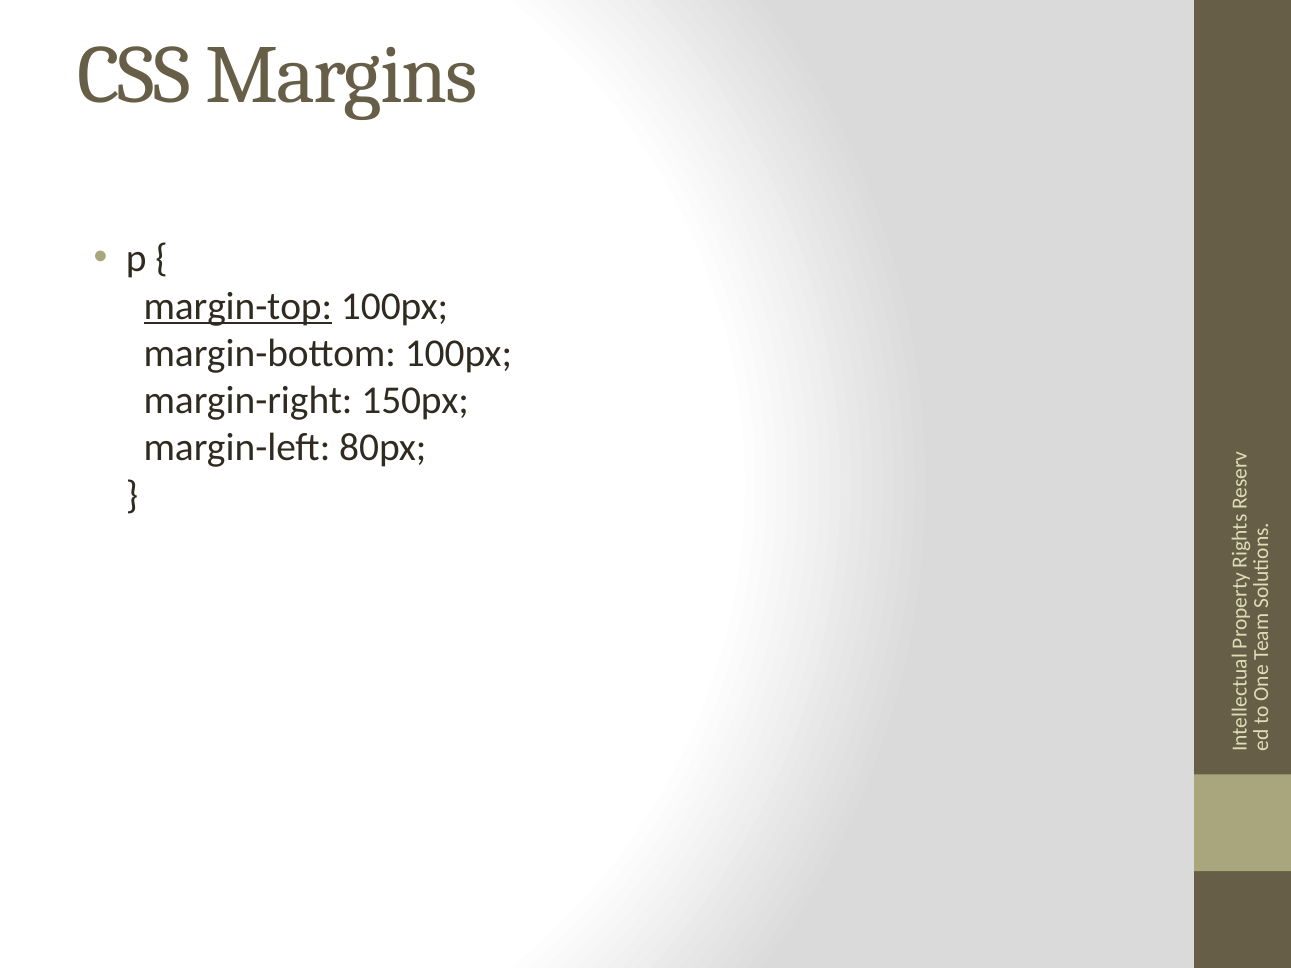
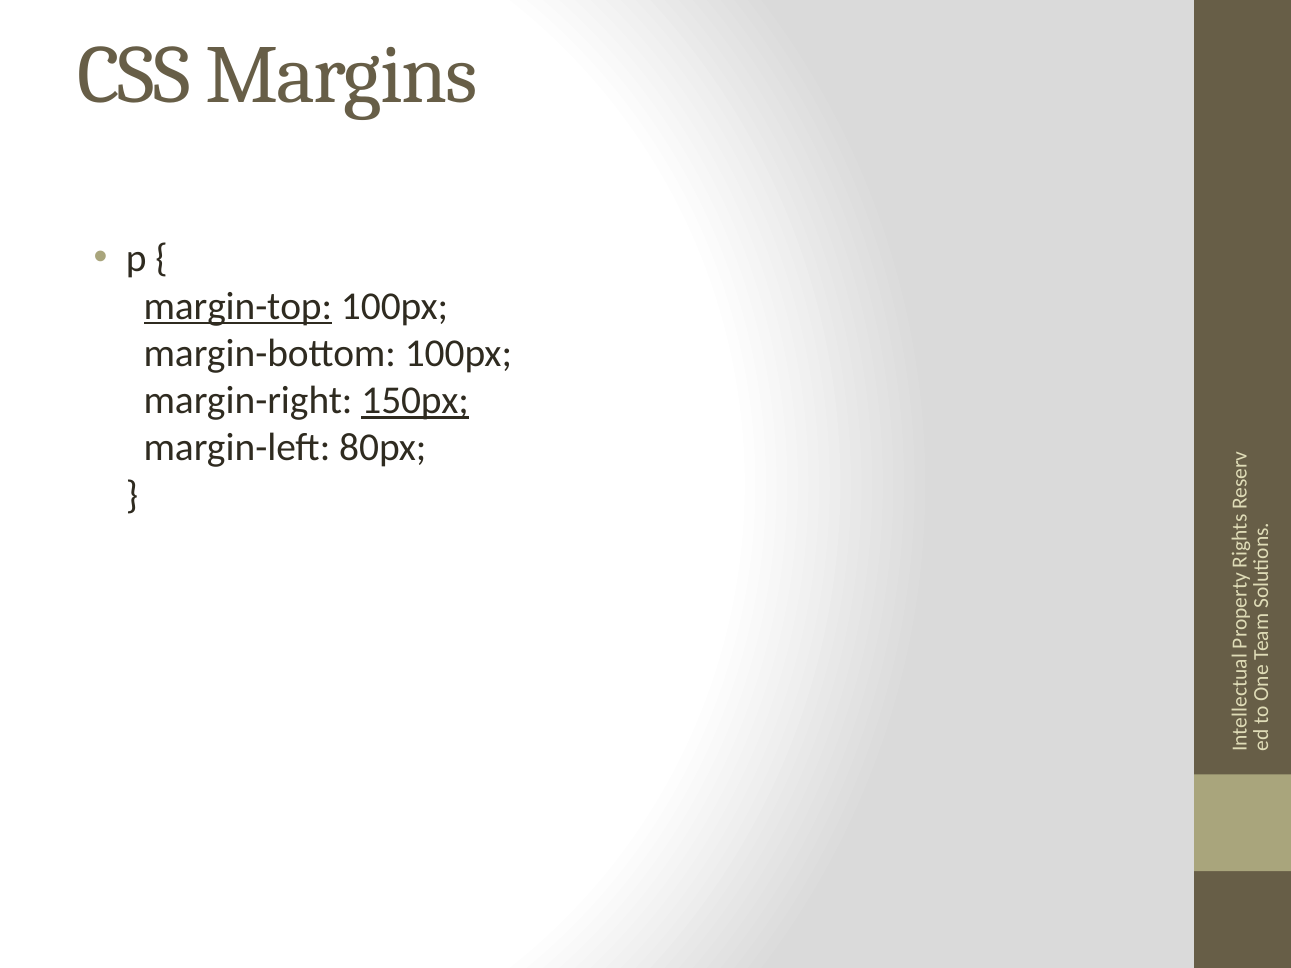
150px underline: none -> present
